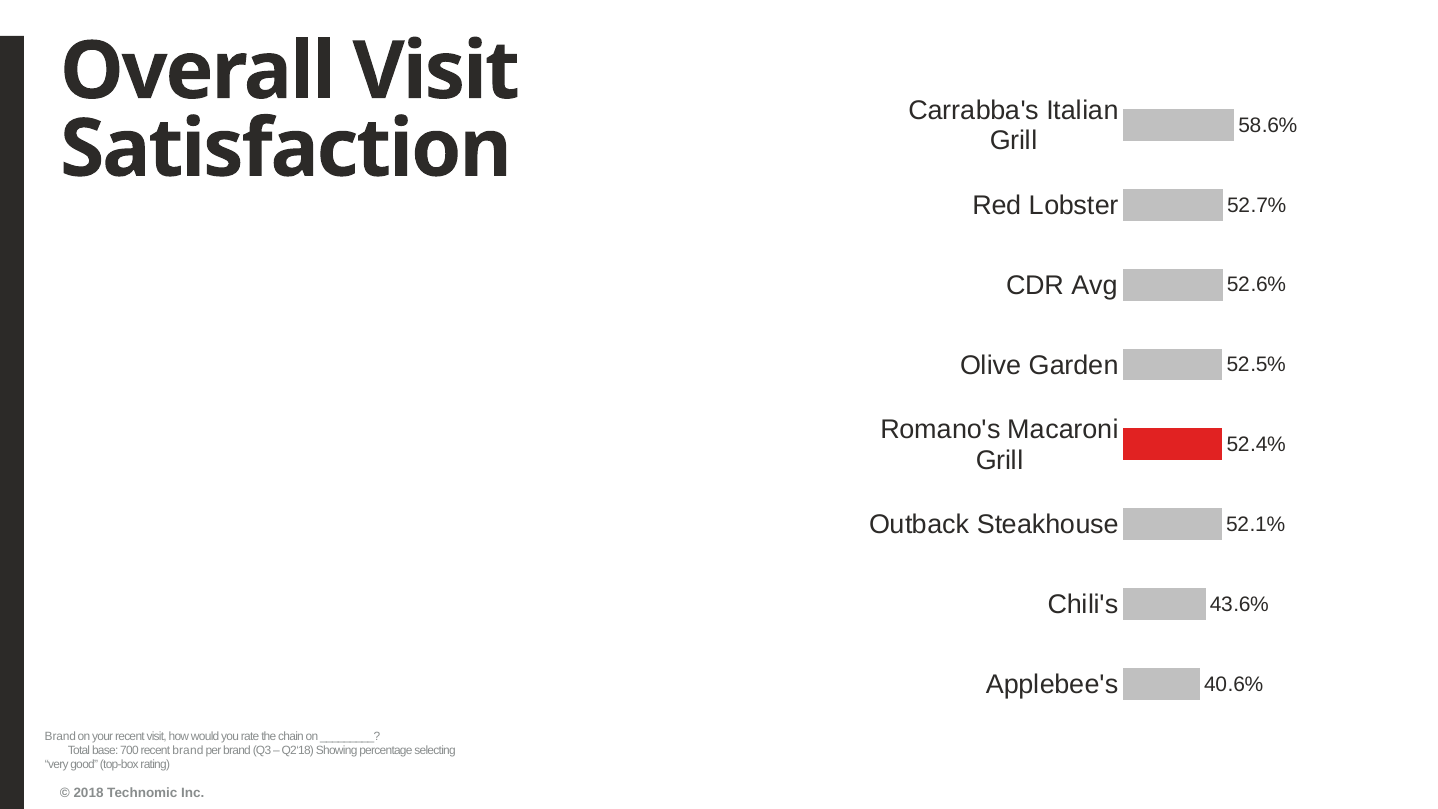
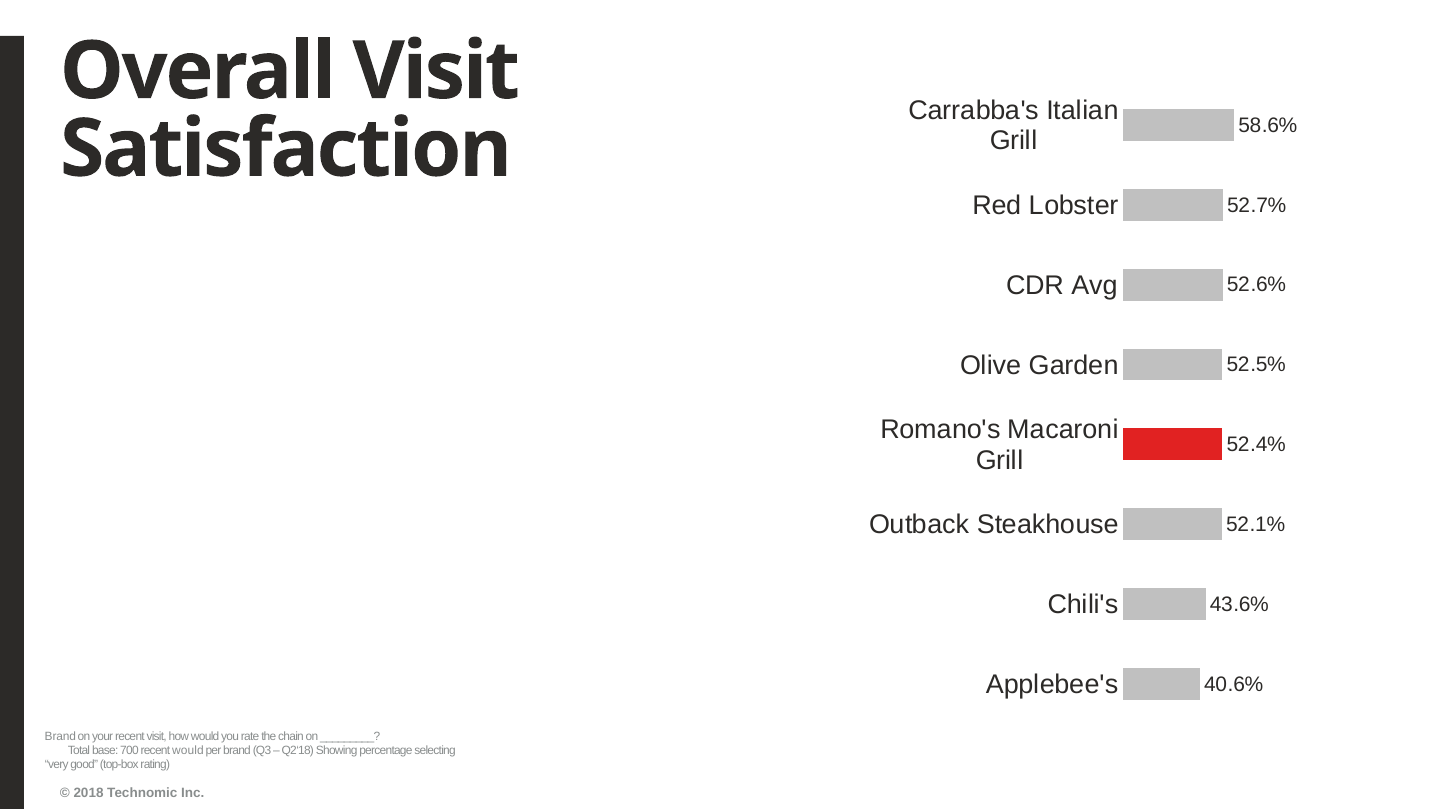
recent brand: brand -> would
